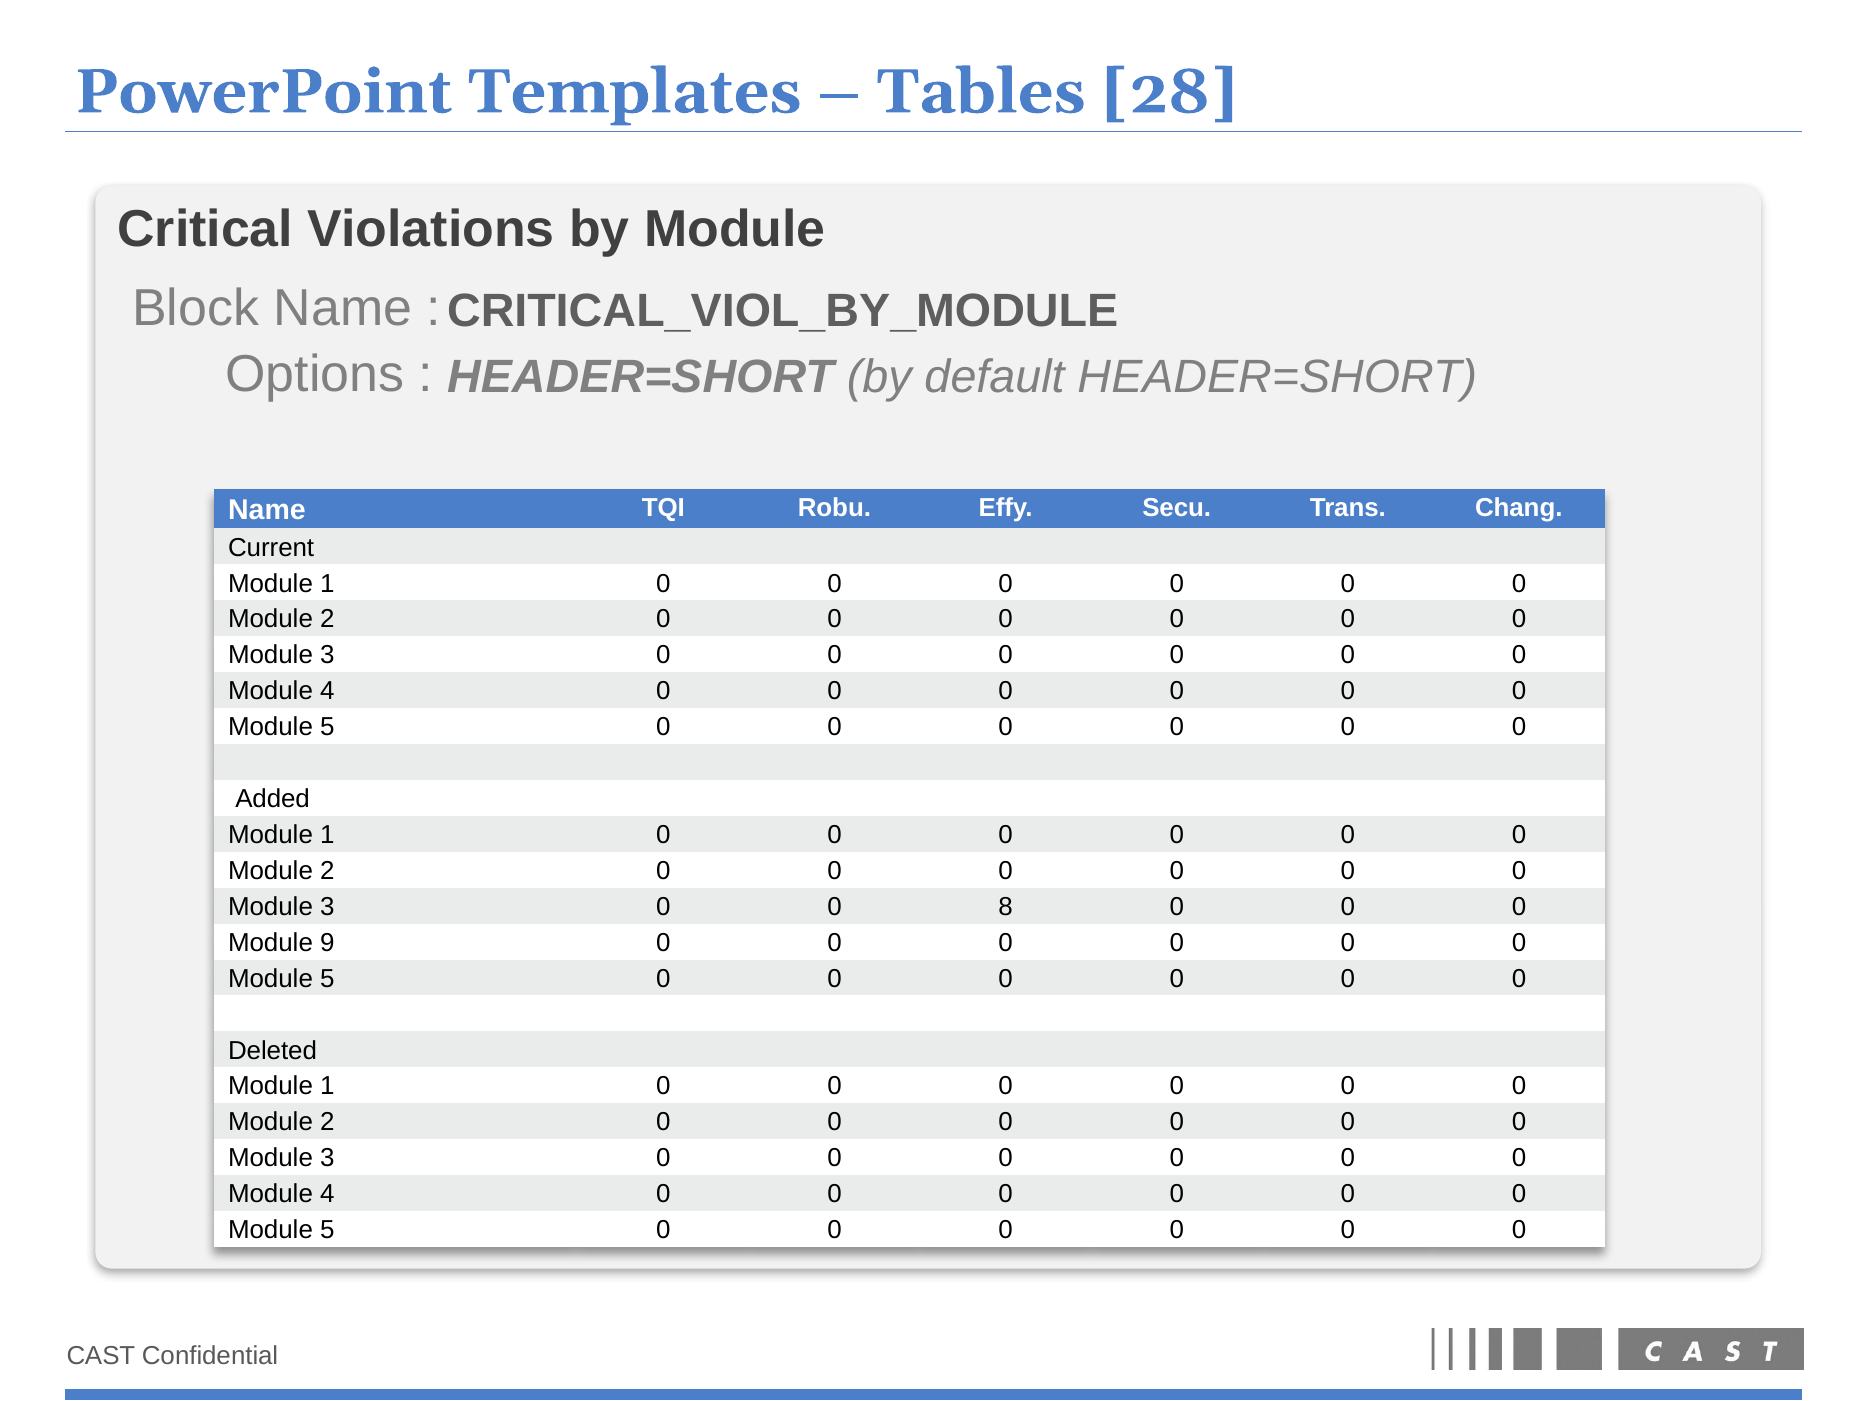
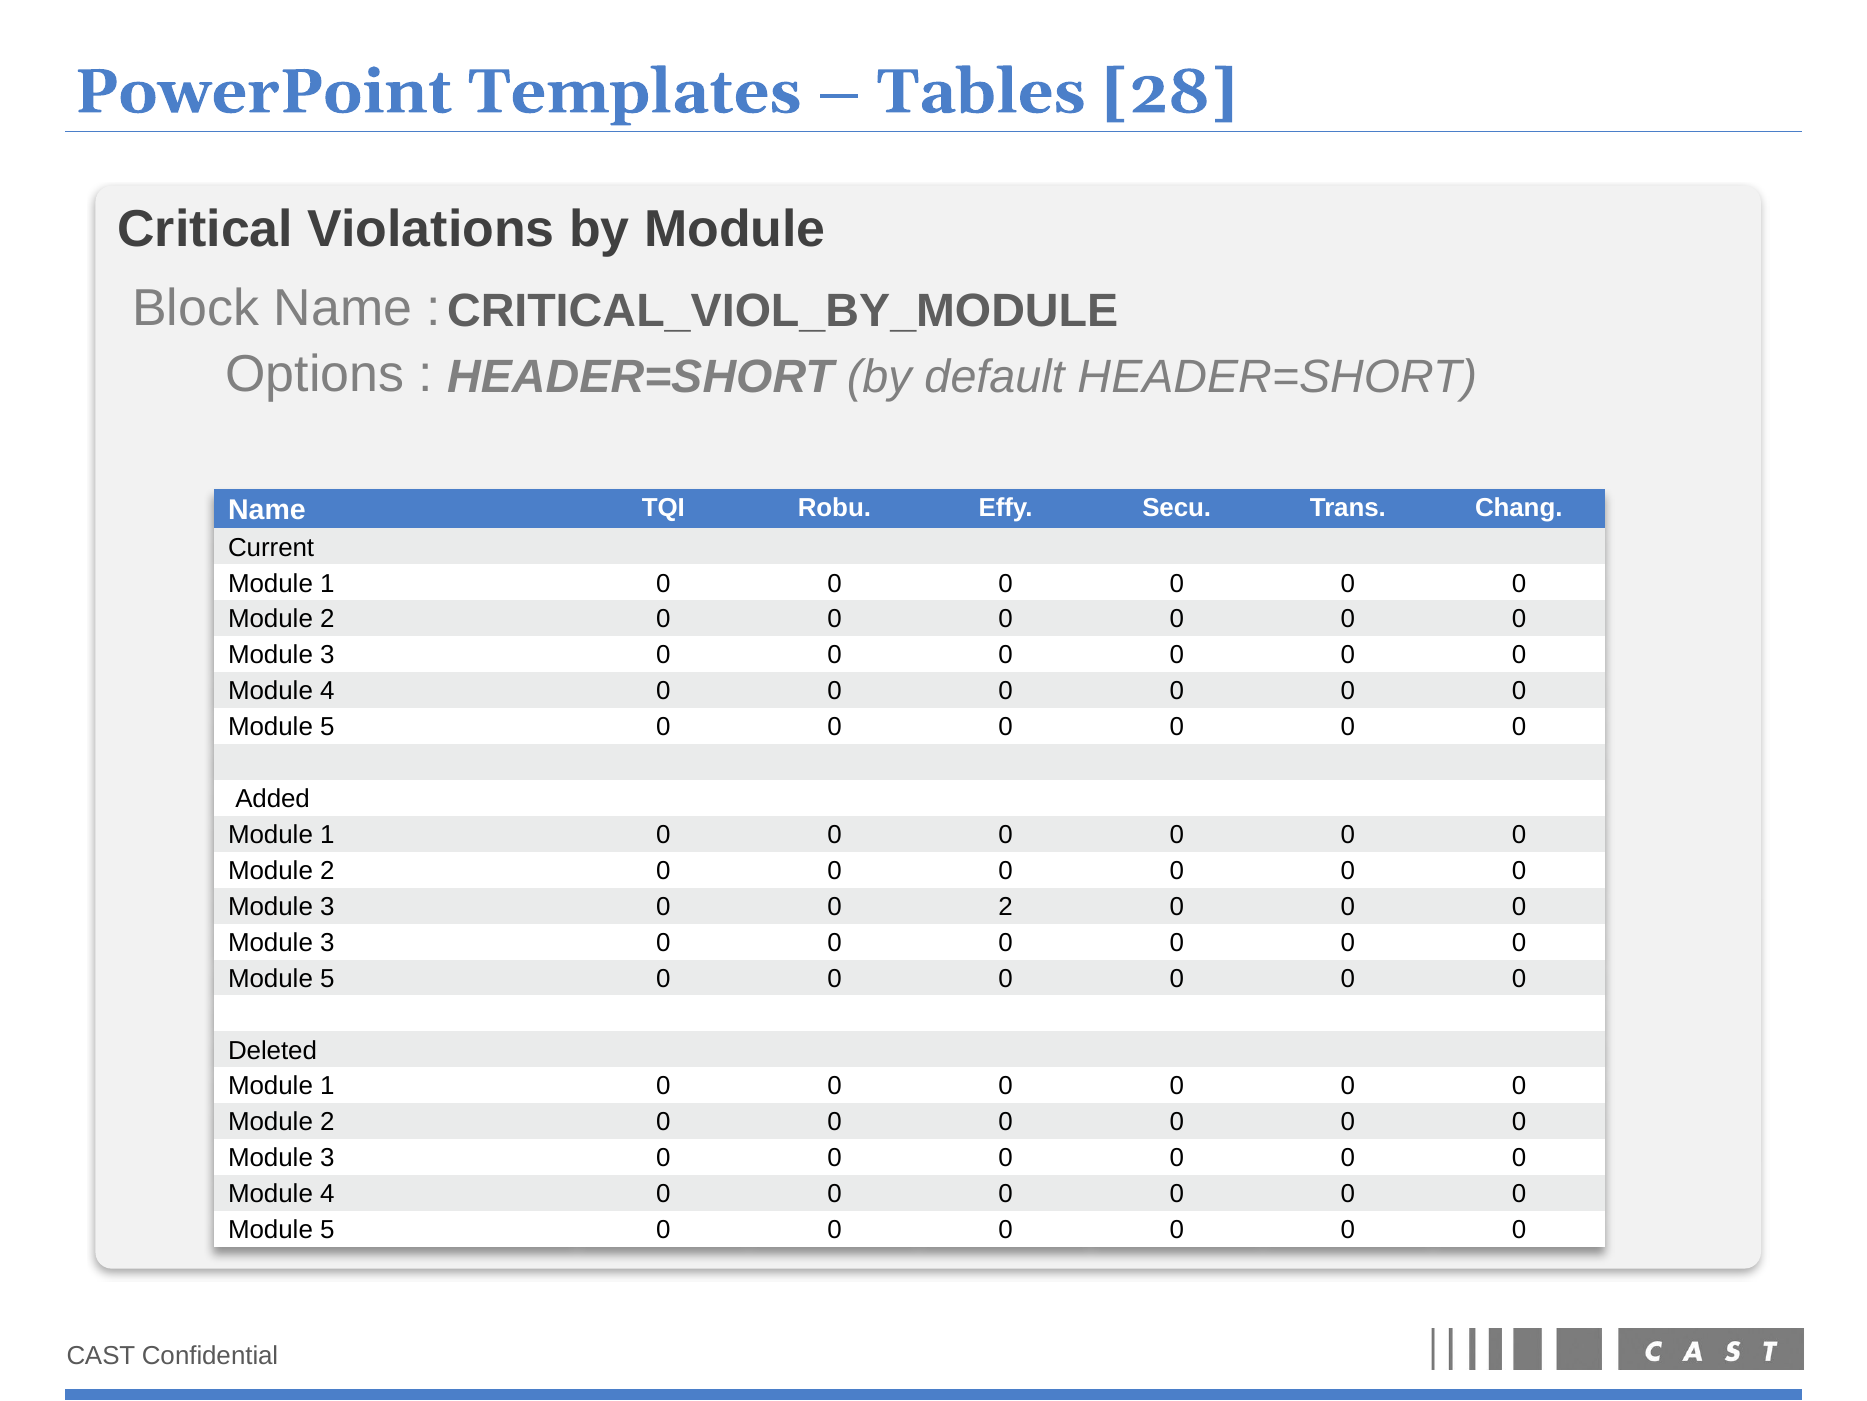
0 8: 8 -> 2
9 at (327, 942): 9 -> 3
